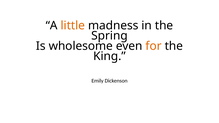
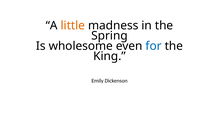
for colour: orange -> blue
